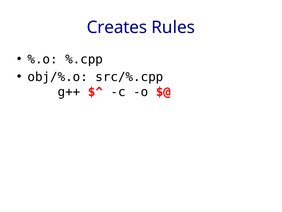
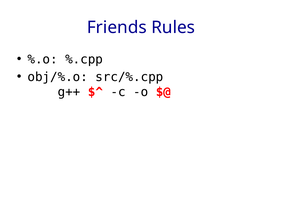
Creates: Creates -> Friends
